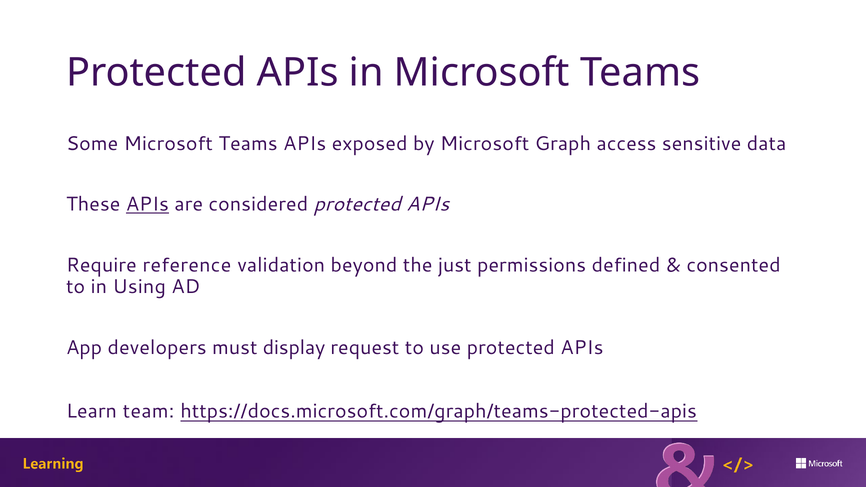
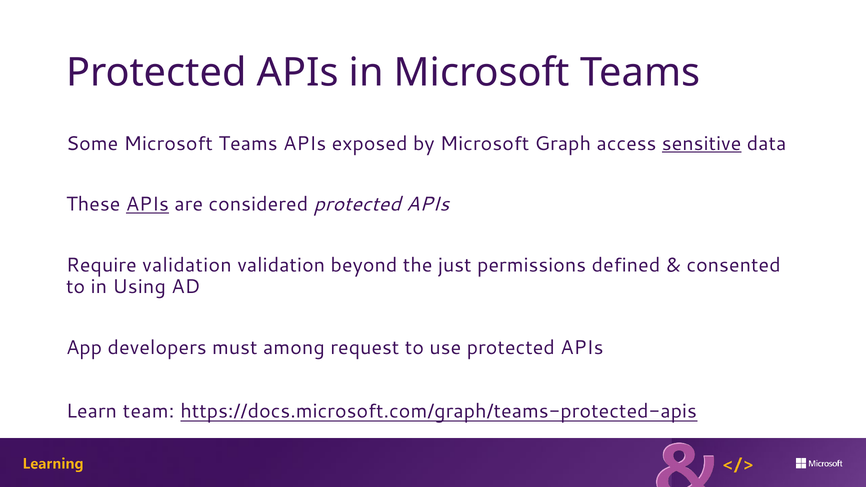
sensitive underline: none -> present
Require reference: reference -> validation
display: display -> among
